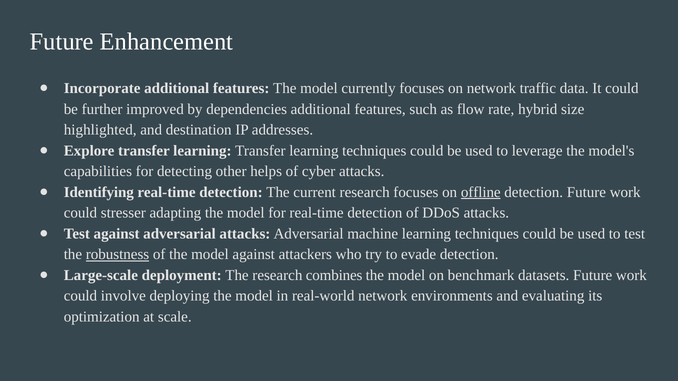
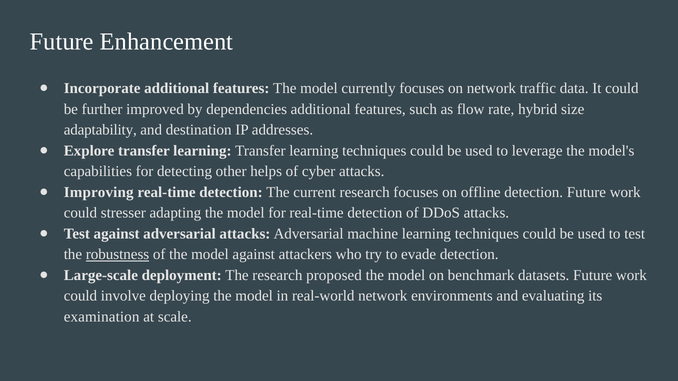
highlighted: highlighted -> adaptability
Identifying: Identifying -> Improving
offline underline: present -> none
combines: combines -> proposed
optimization: optimization -> examination
